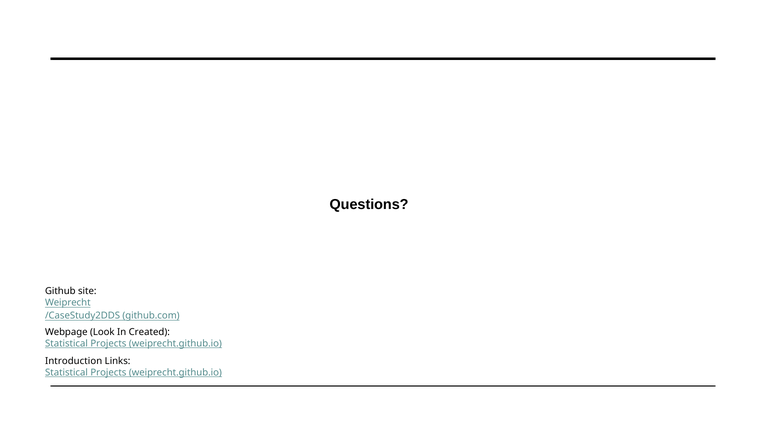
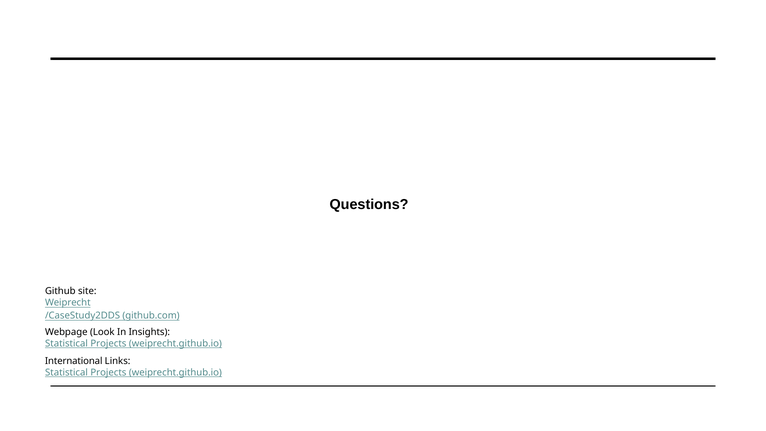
Created: Created -> Insights
Introduction: Introduction -> International
